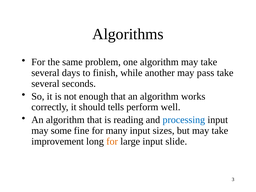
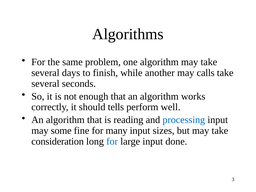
pass: pass -> calls
improvement: improvement -> consideration
for at (112, 141) colour: orange -> blue
slide: slide -> done
